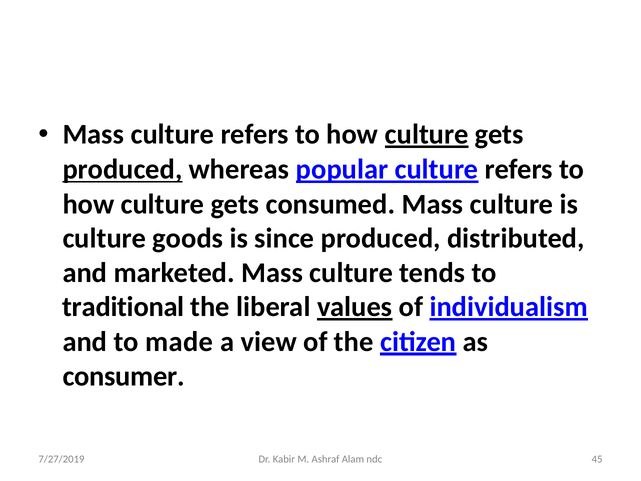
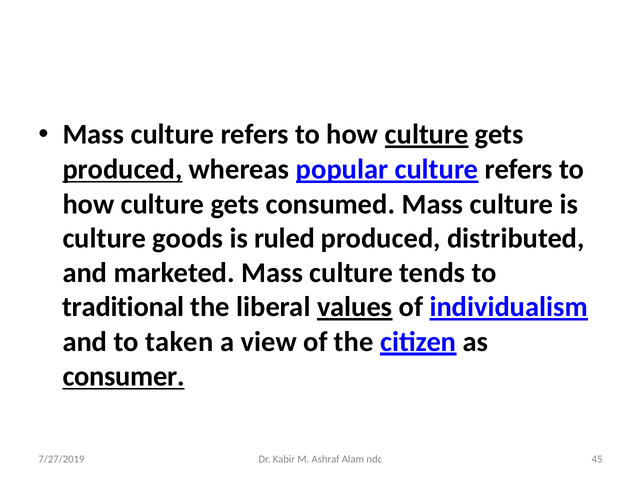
since: since -> ruled
made: made -> taken
consumer underline: none -> present
